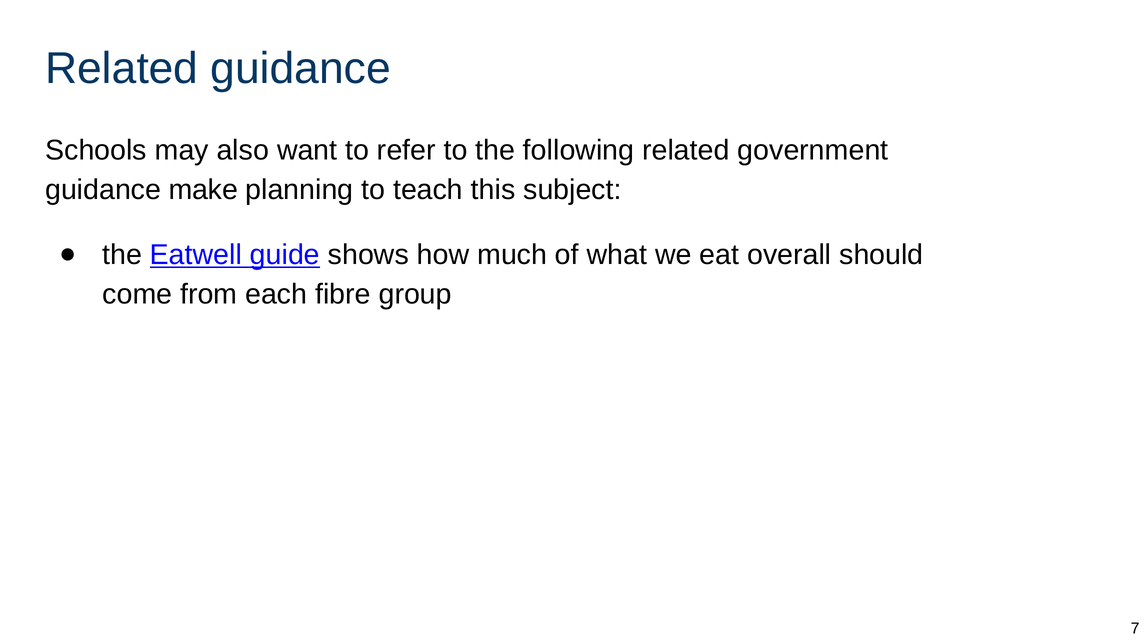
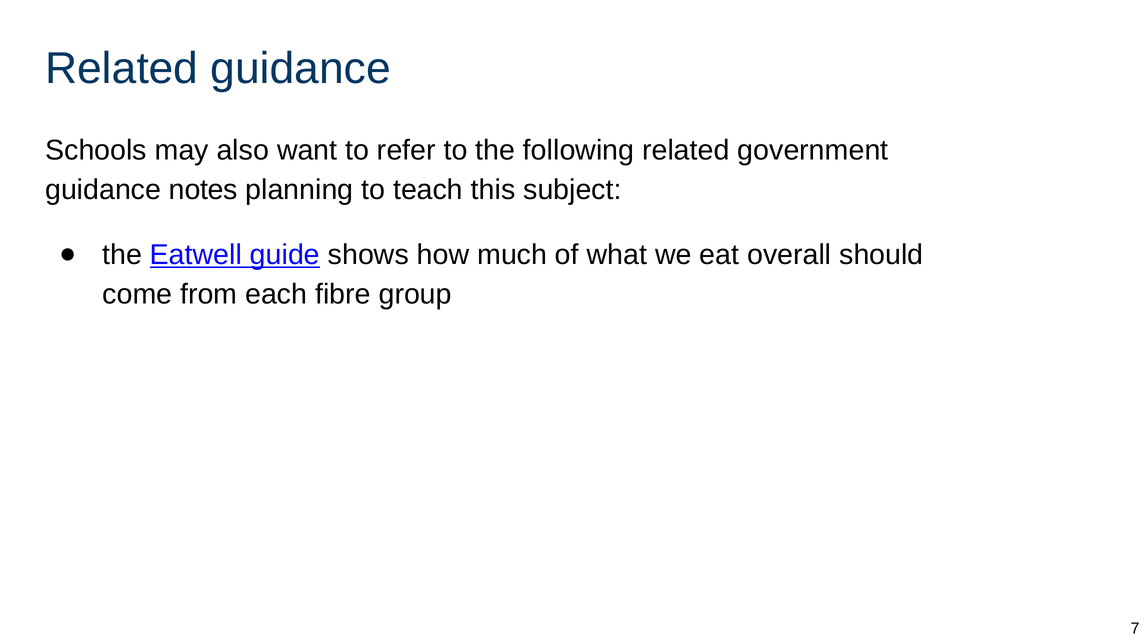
make: make -> notes
